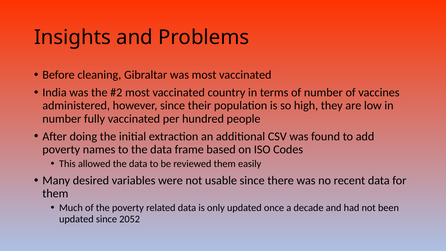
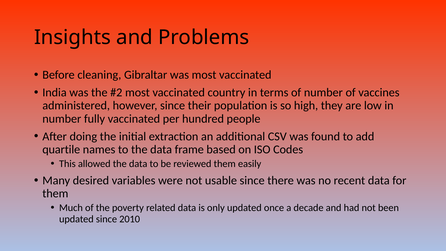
poverty at (61, 149): poverty -> quartile
2052: 2052 -> 2010
